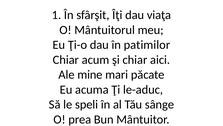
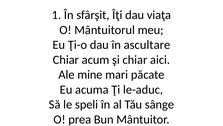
patimilor: patimilor -> ascultare
